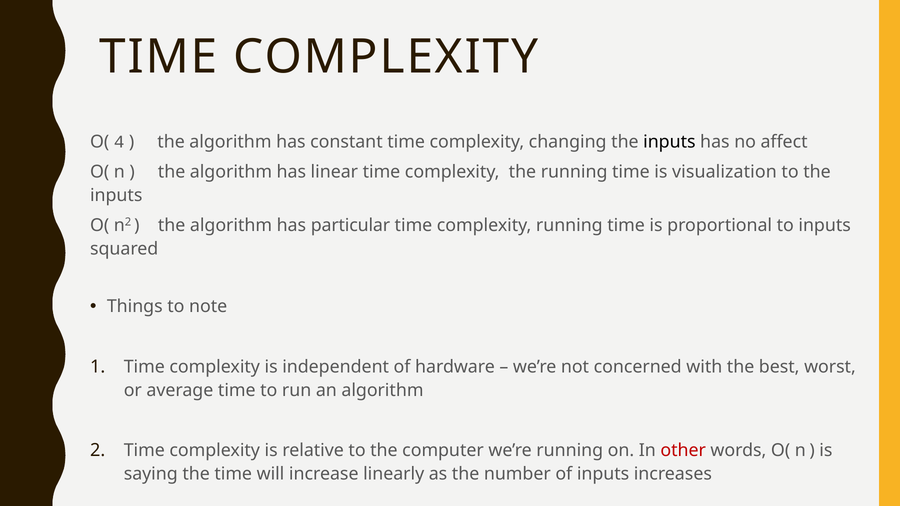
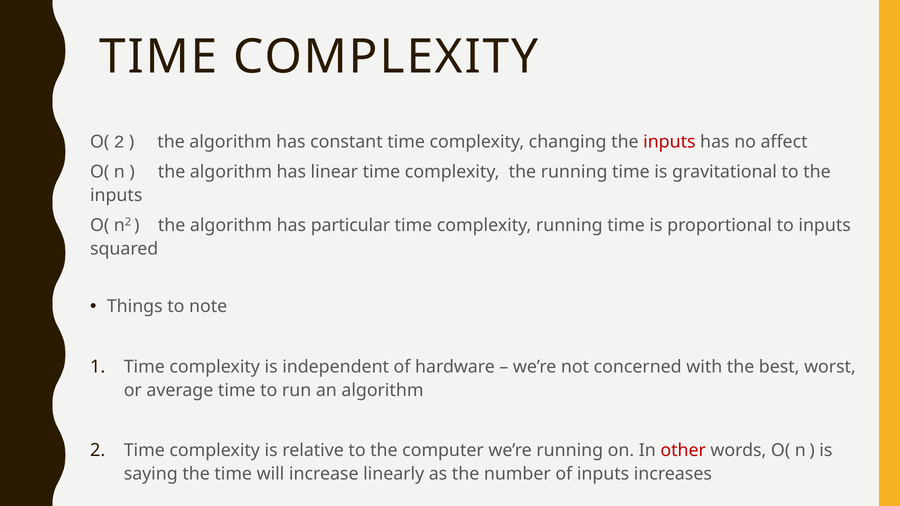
O( 4: 4 -> 2
inputs at (669, 142) colour: black -> red
visualization: visualization -> gravitational
